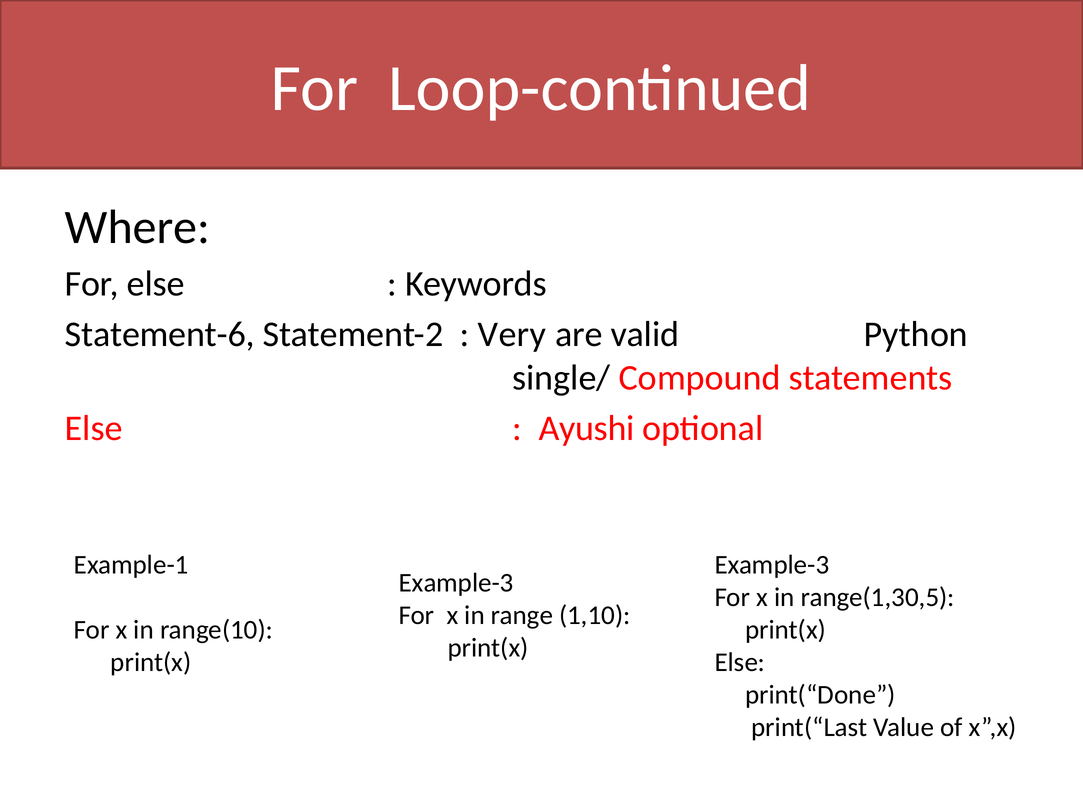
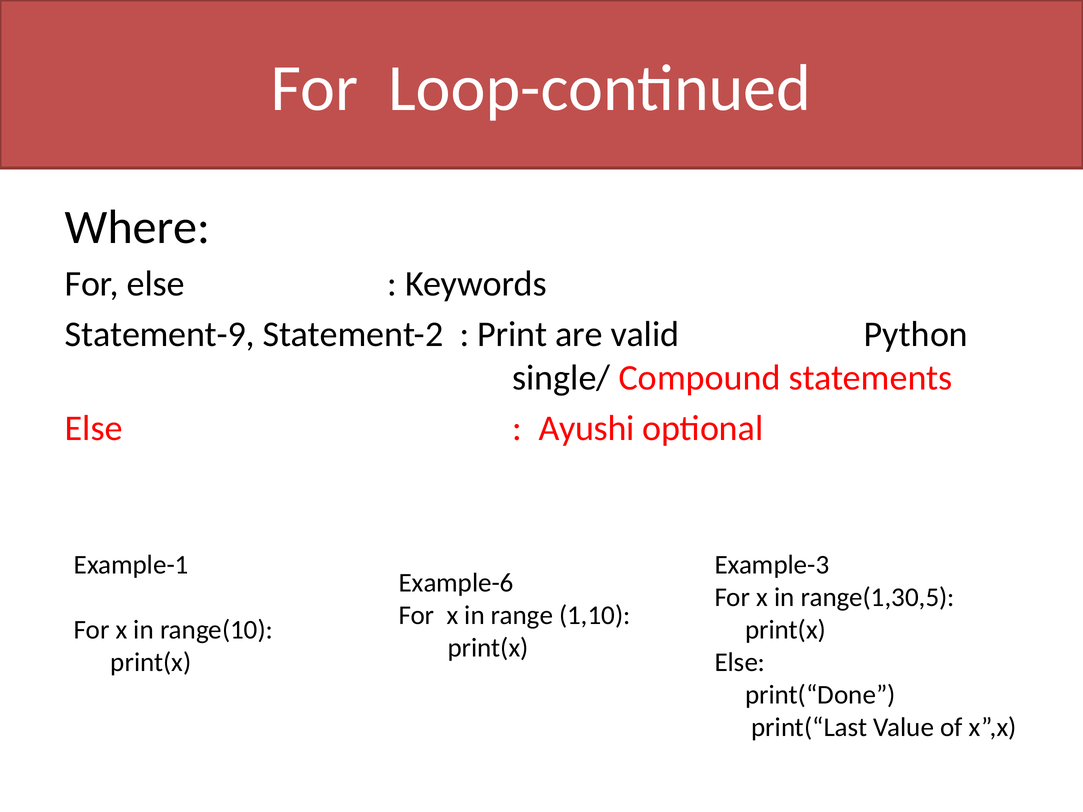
Statement-6: Statement-6 -> Statement-9
Very: Very -> Print
Example-3 at (456, 583): Example-3 -> Example-6
